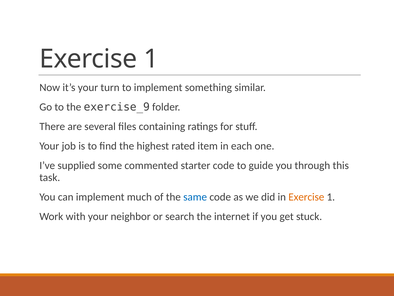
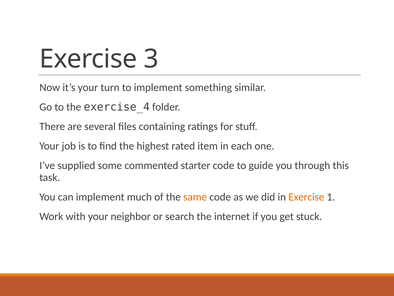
1 at (151, 59): 1 -> 3
exercise_9: exercise_9 -> exercise_4
same colour: blue -> orange
